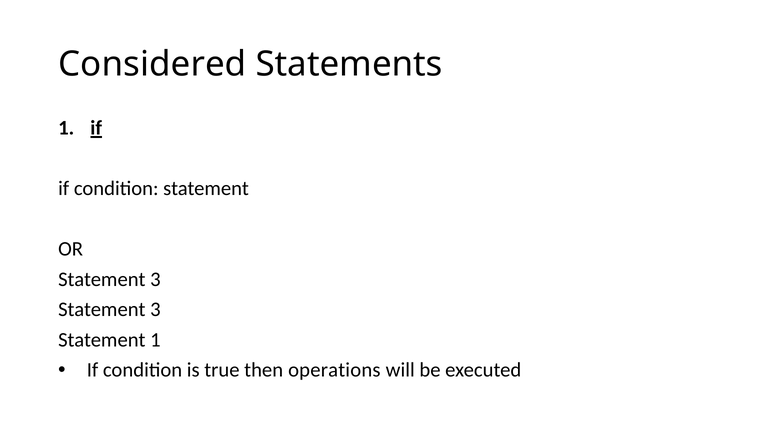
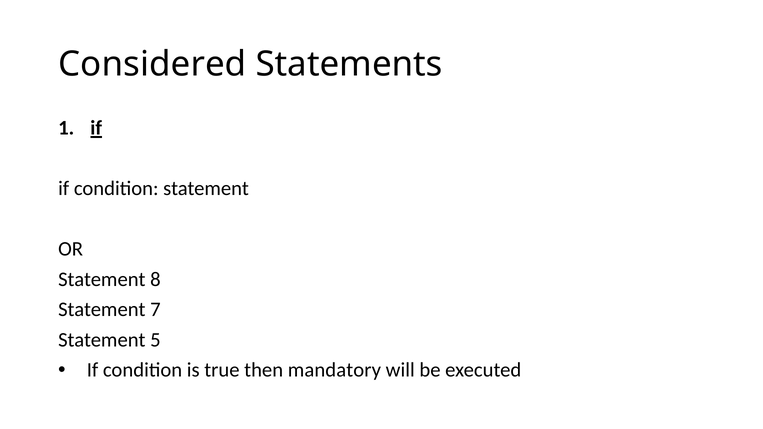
3 at (155, 279): 3 -> 8
3 at (155, 310): 3 -> 7
Statement 1: 1 -> 5
operations: operations -> mandatory
